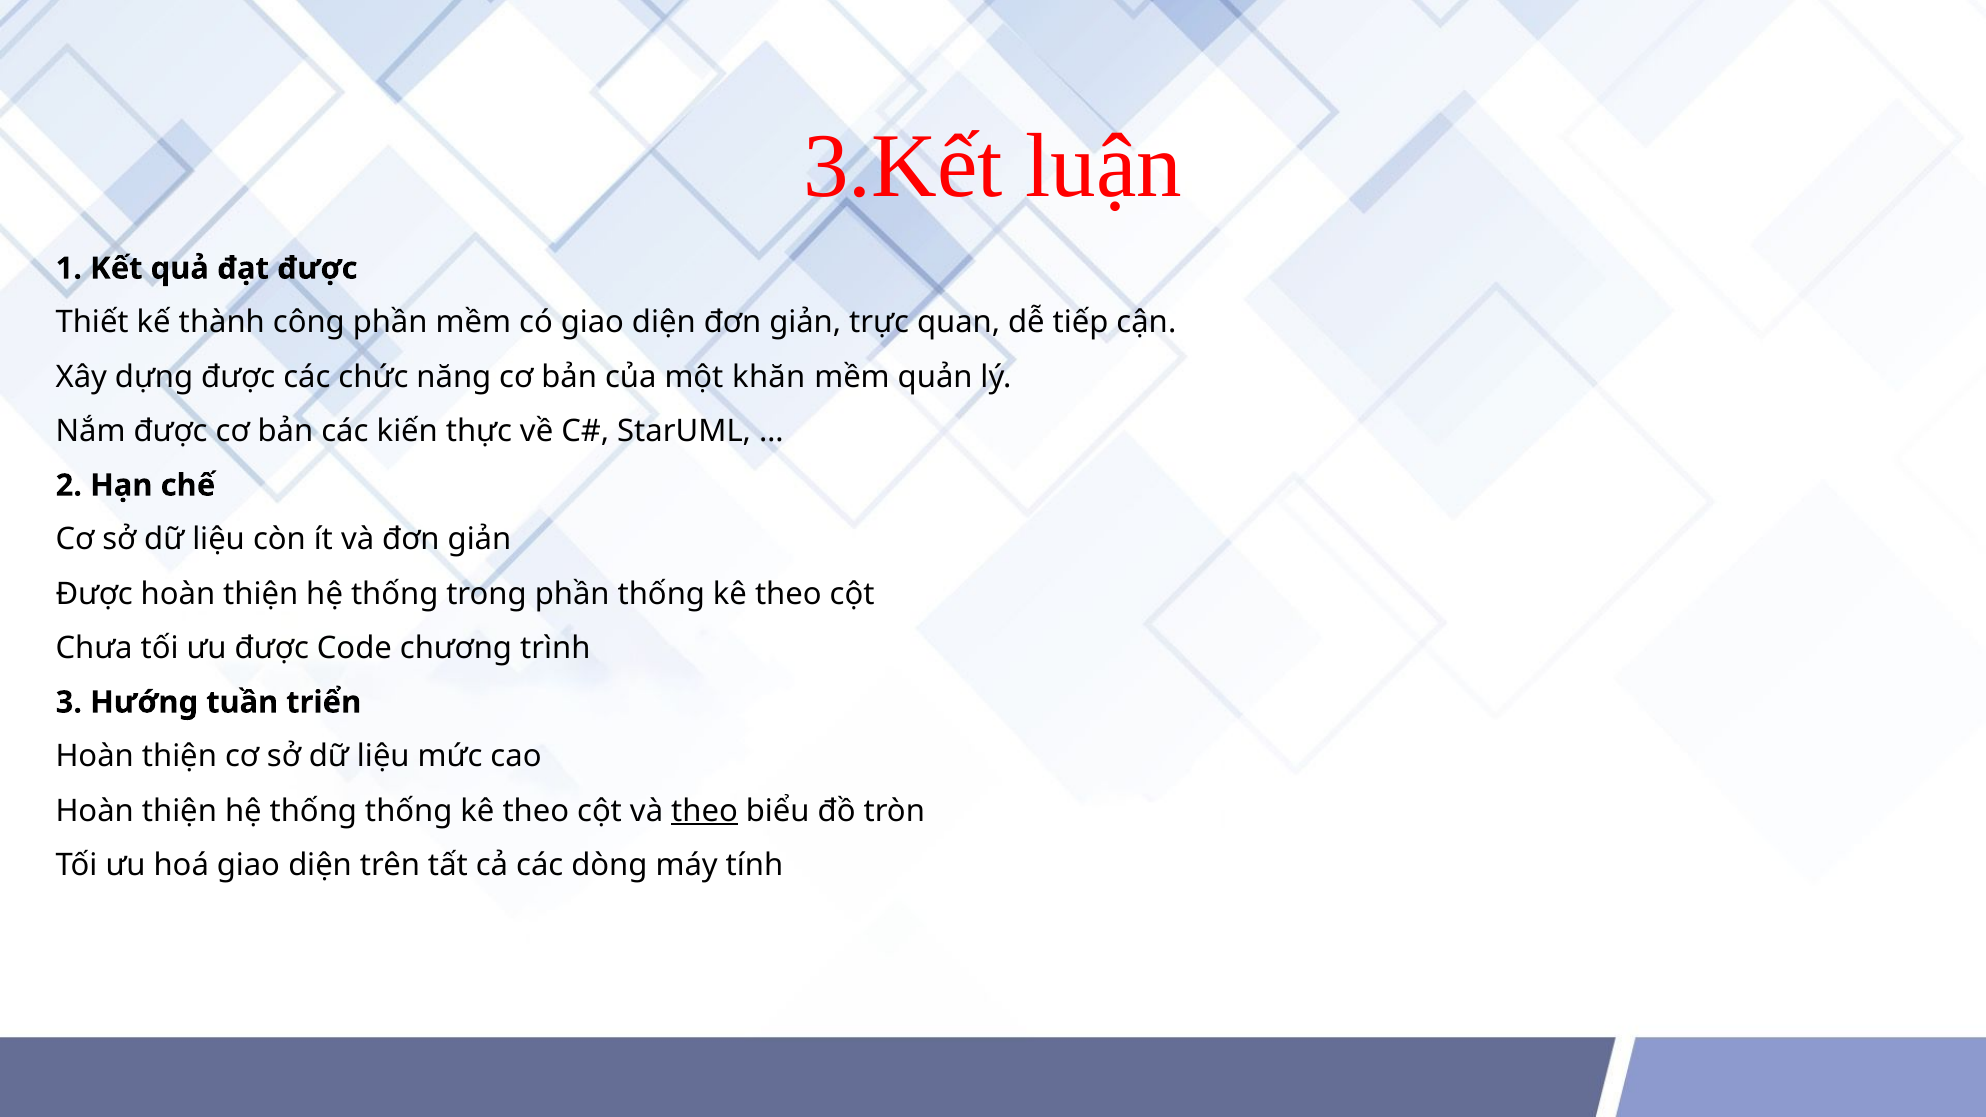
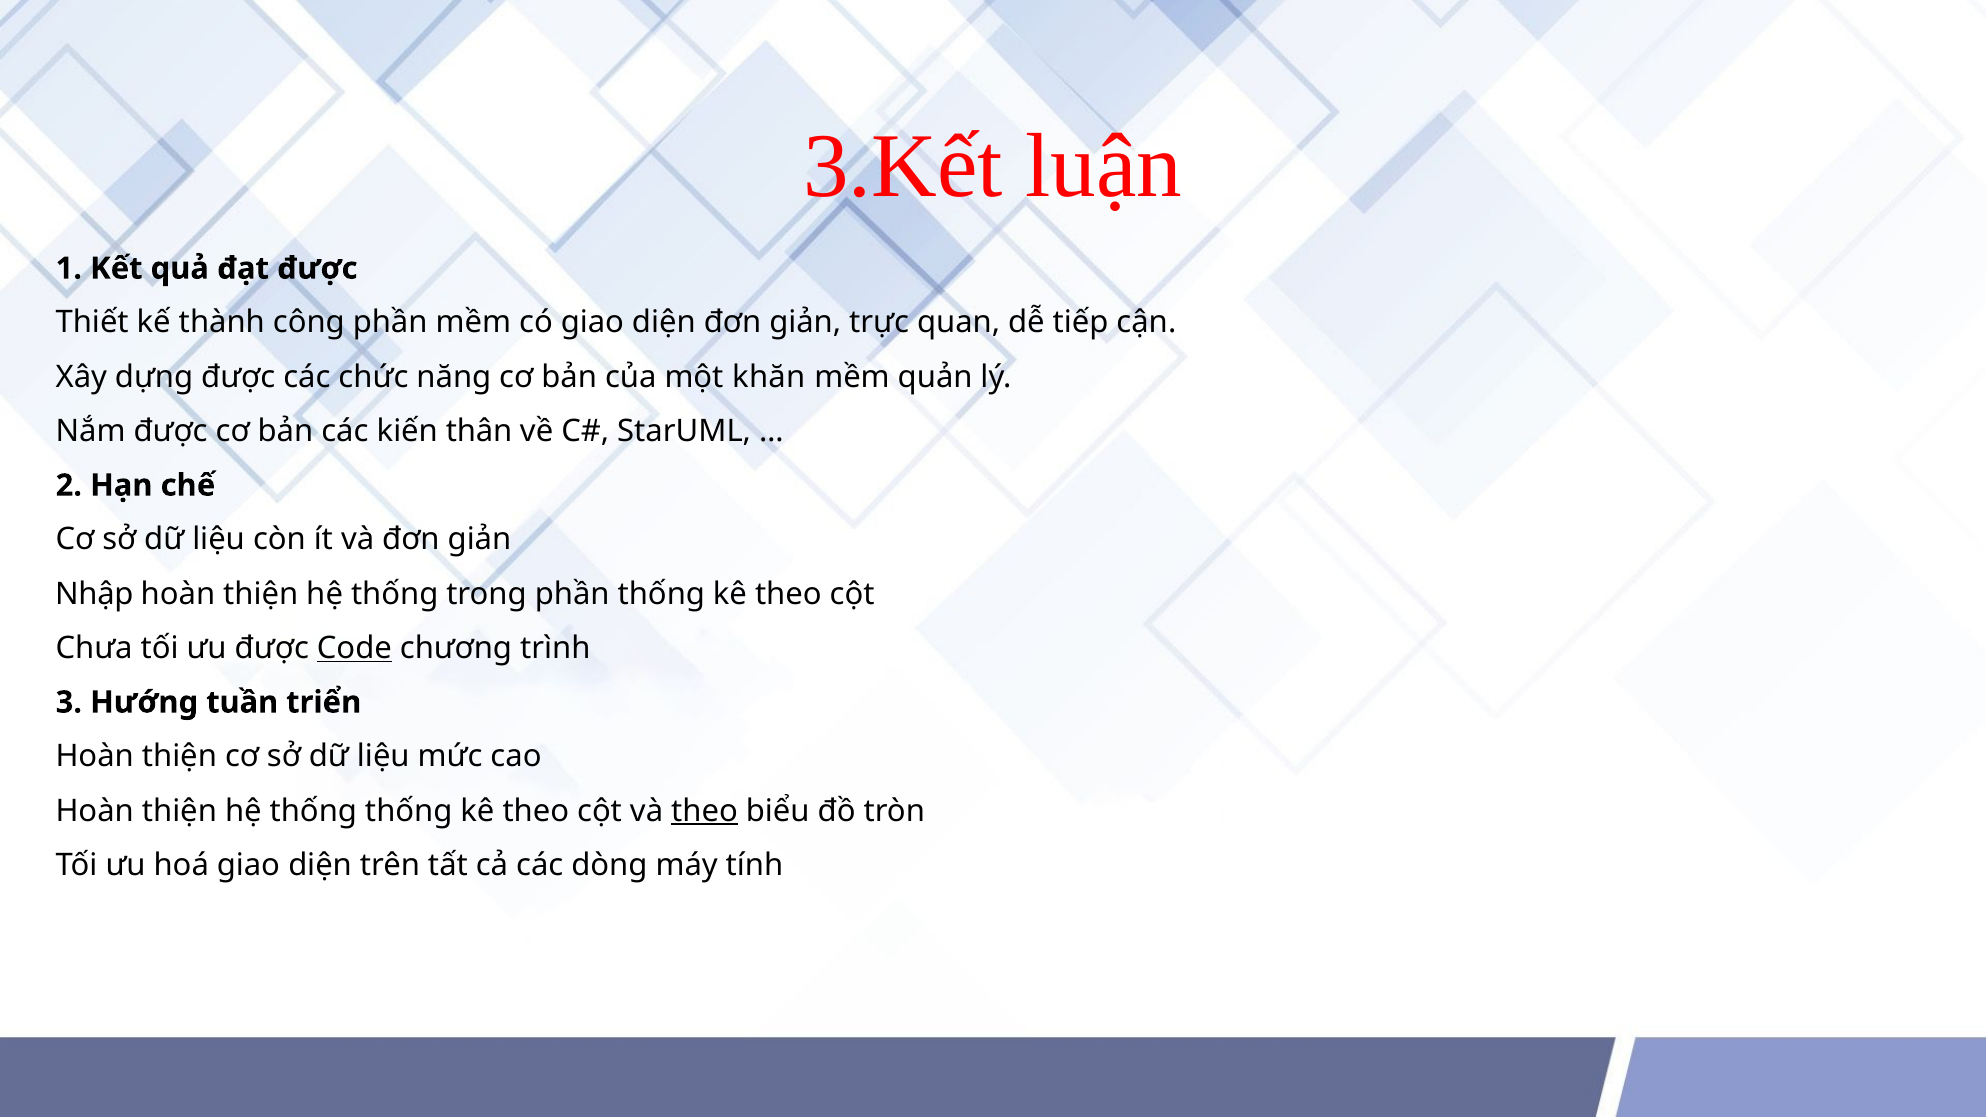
thực: thực -> thân
Được at (94, 594): Được -> Nhập
Code underline: none -> present
